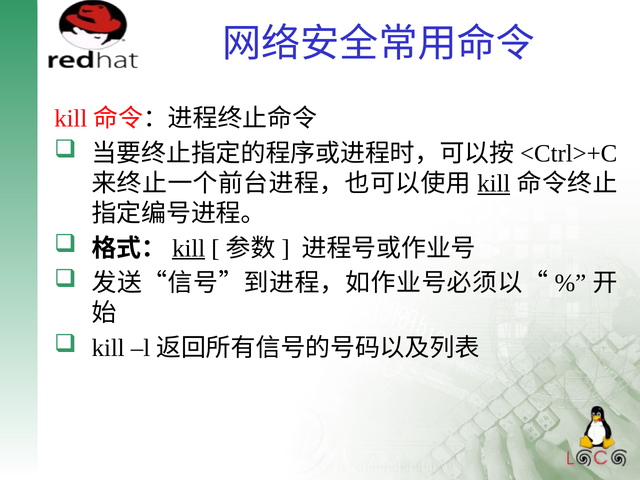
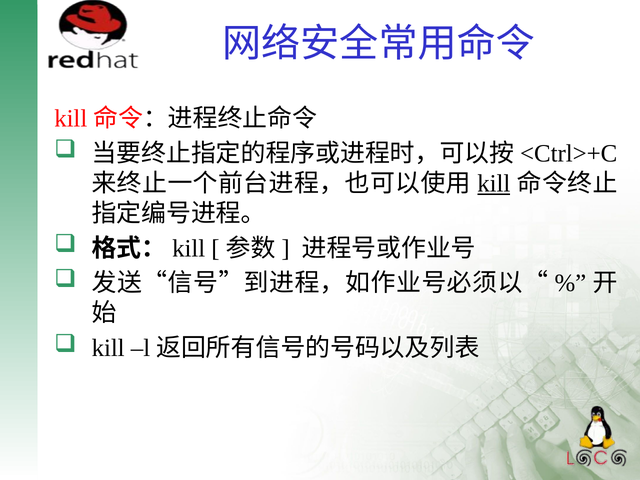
kill at (189, 248) underline: present -> none
